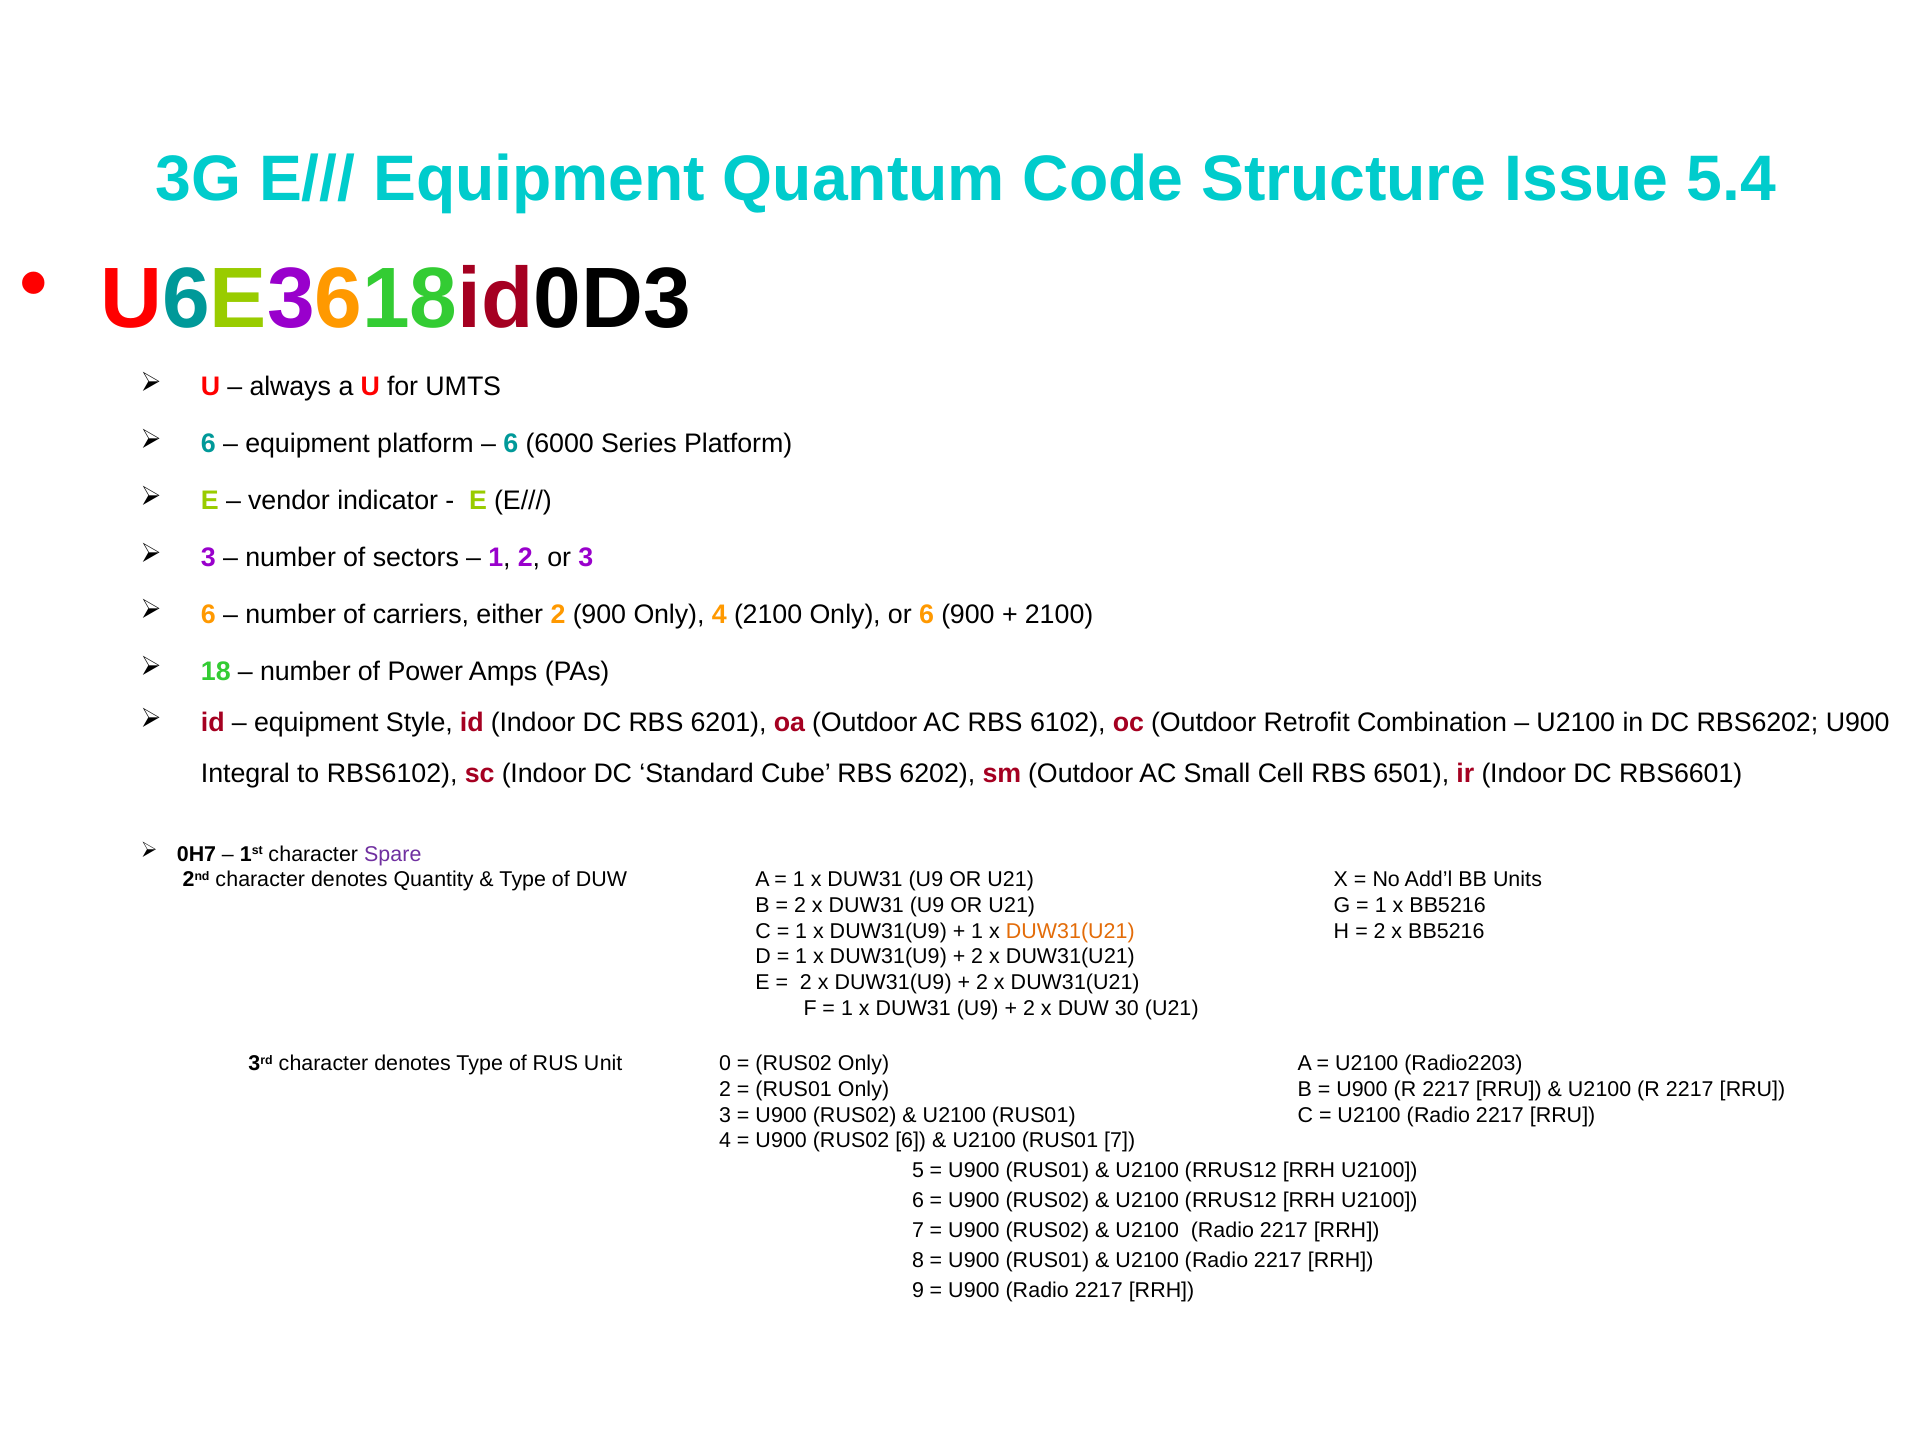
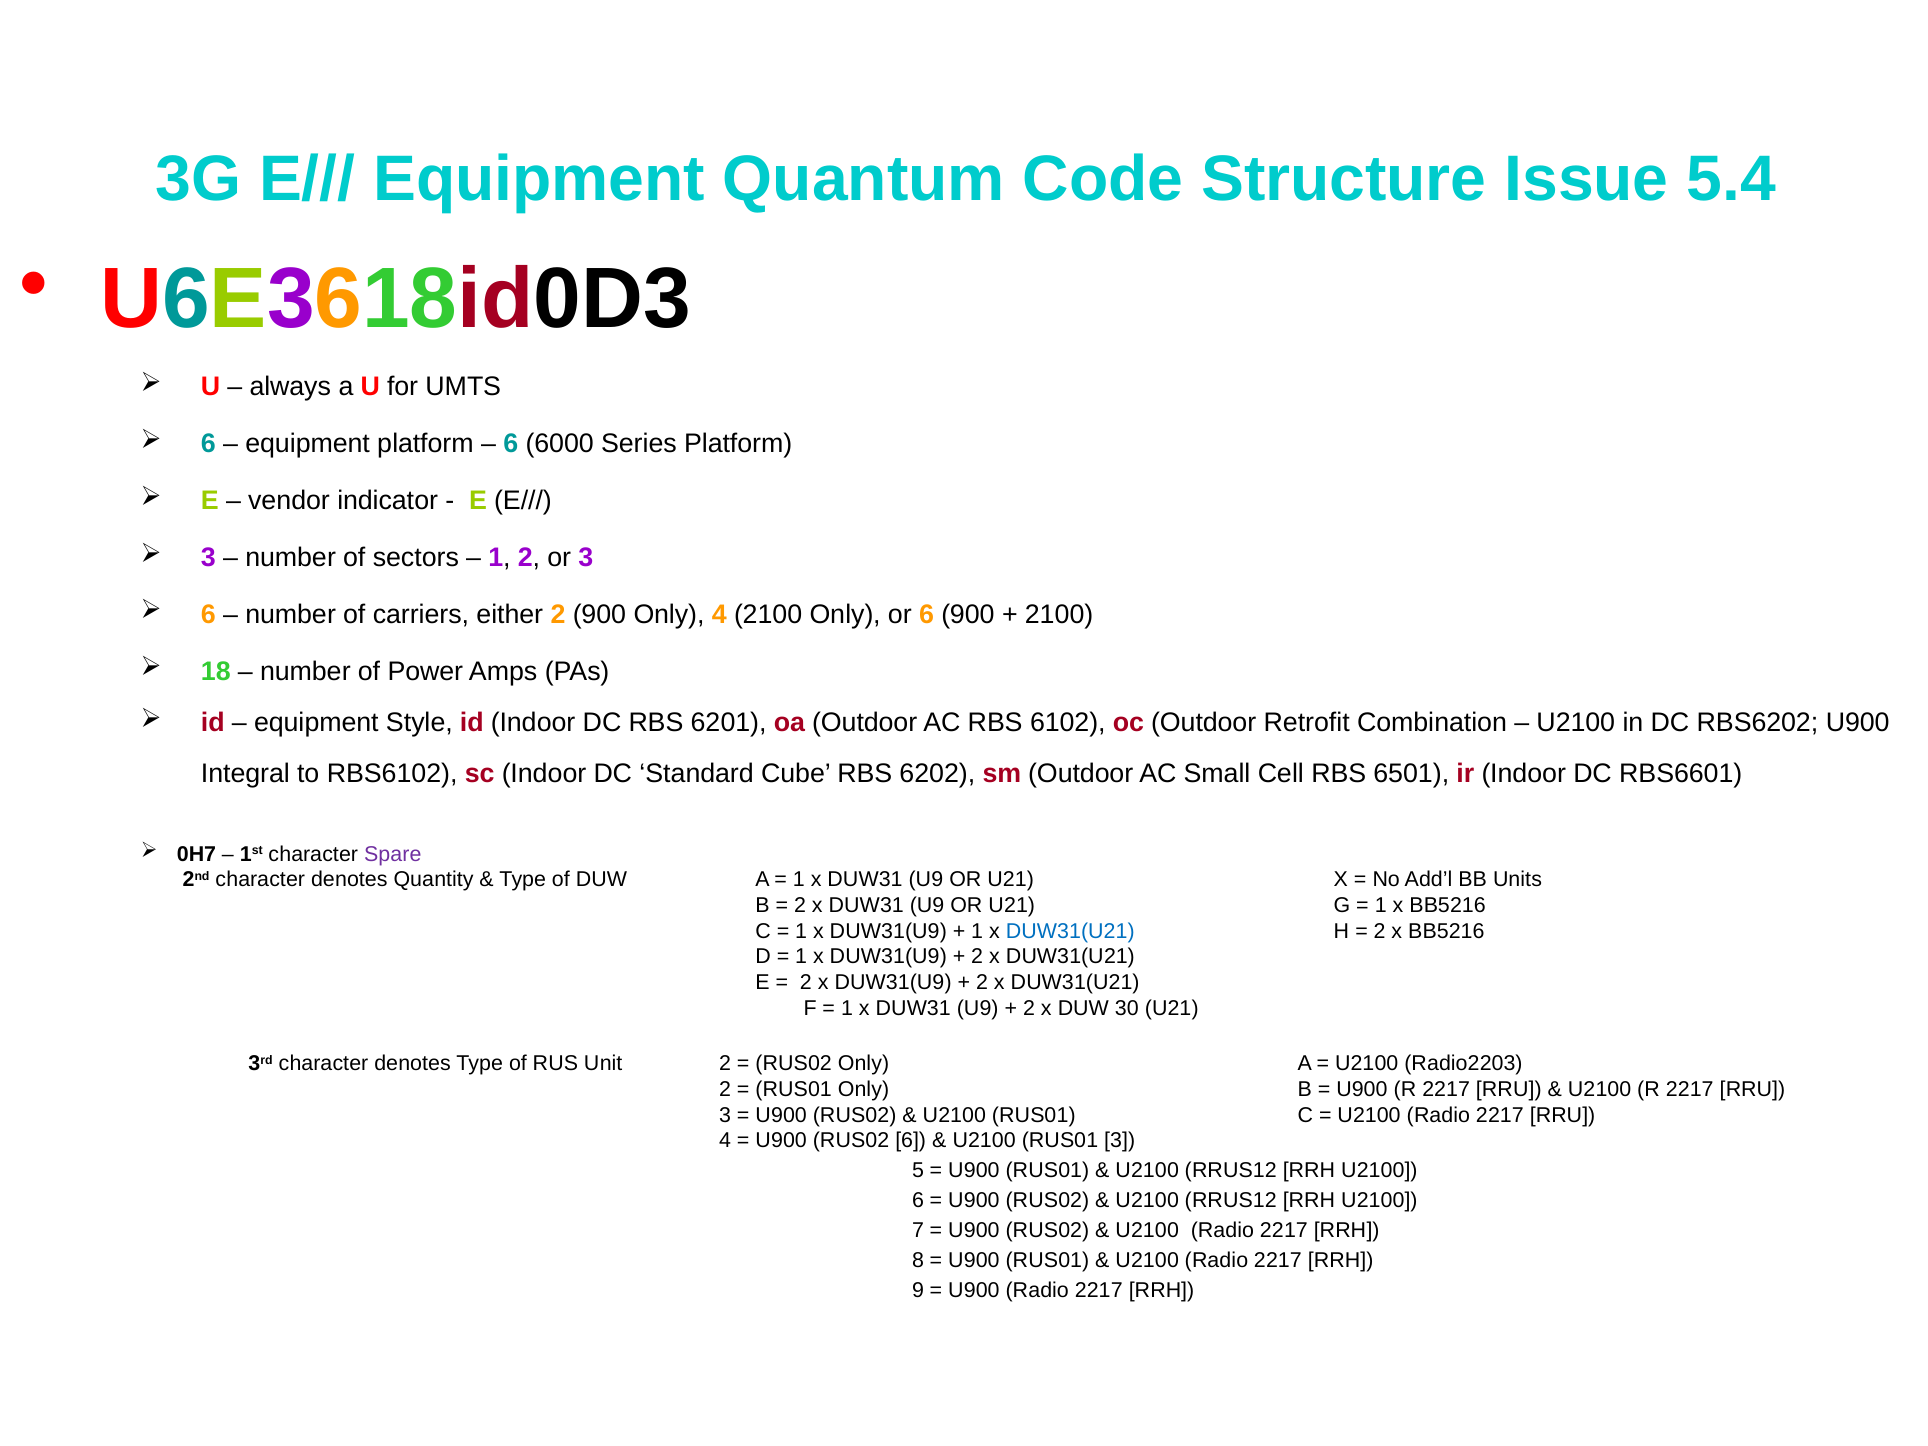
DUW31(U21 at (1070, 931) colour: orange -> blue
Unit 0: 0 -> 2
RUS01 7: 7 -> 3
